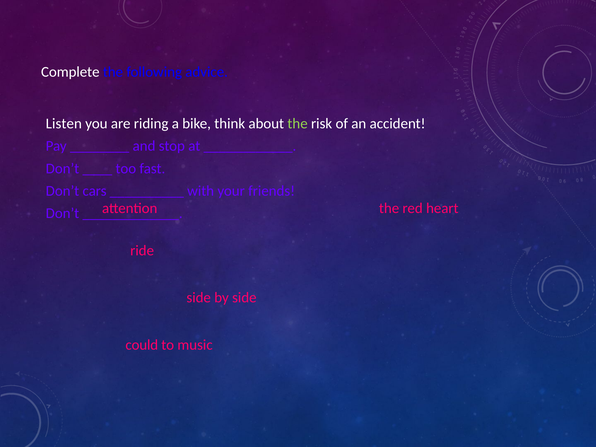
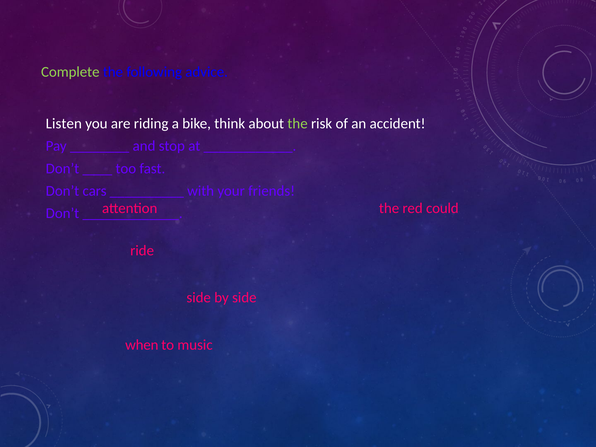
Complete colour: white -> light green
heart: heart -> could
could: could -> when
